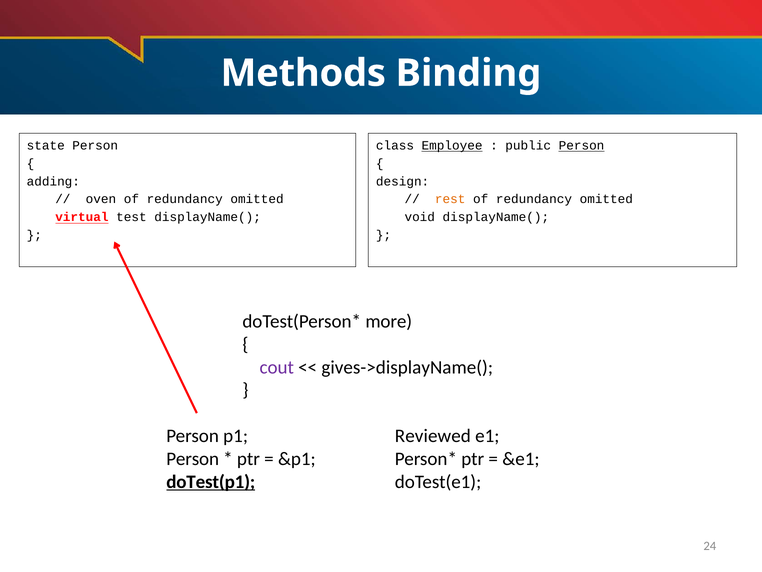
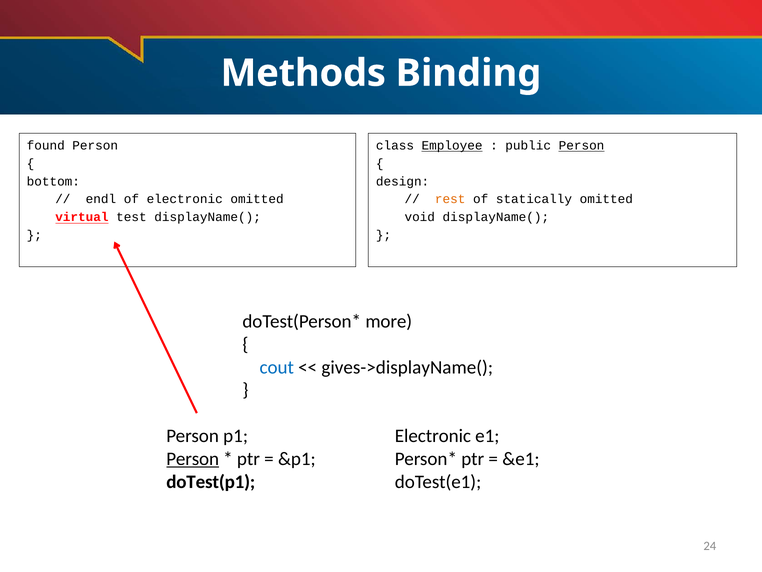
state: state -> found
adding: adding -> bottom
oven: oven -> endl
redundancy at (185, 199): redundancy -> electronic
redundancy at (534, 199): redundancy -> statically
cout colour: purple -> blue
p1 Reviewed: Reviewed -> Electronic
Person at (193, 458) underline: none -> present
doTest(p1 underline: present -> none
